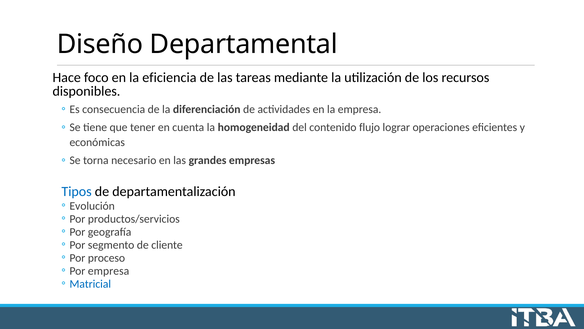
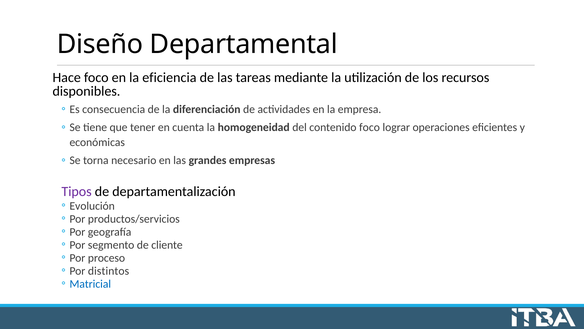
contenido flujo: flujo -> foco
Tipos colour: blue -> purple
Por empresa: empresa -> distintos
